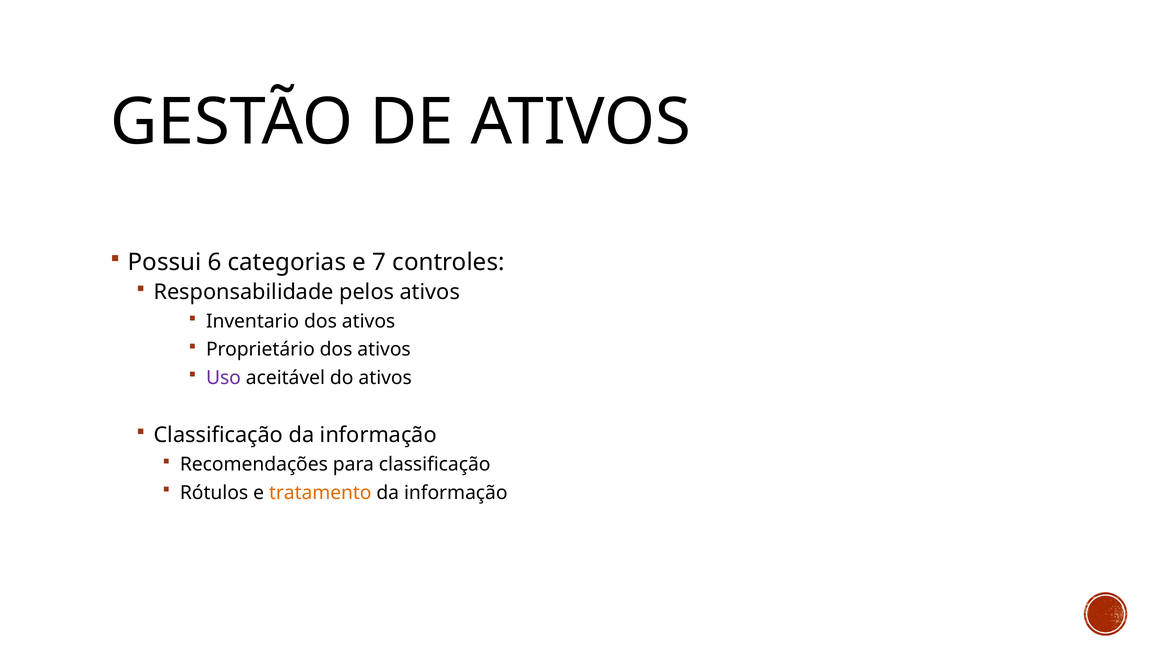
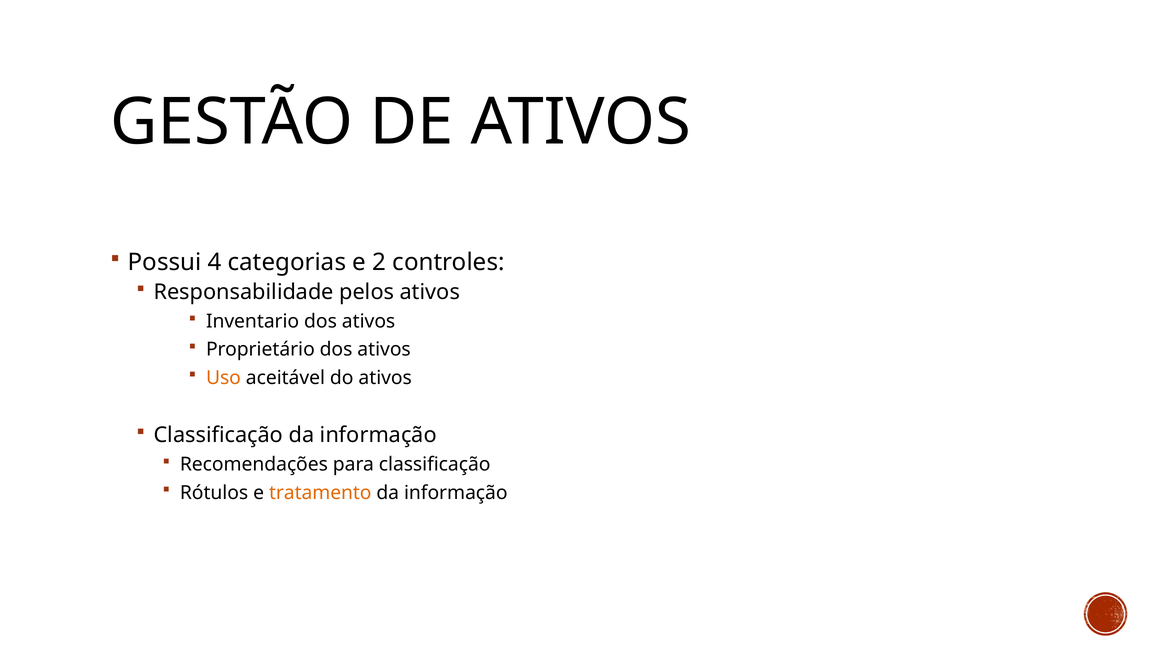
6: 6 -> 4
7: 7 -> 2
Uso colour: purple -> orange
